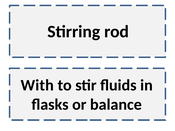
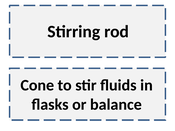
With: With -> Cone
